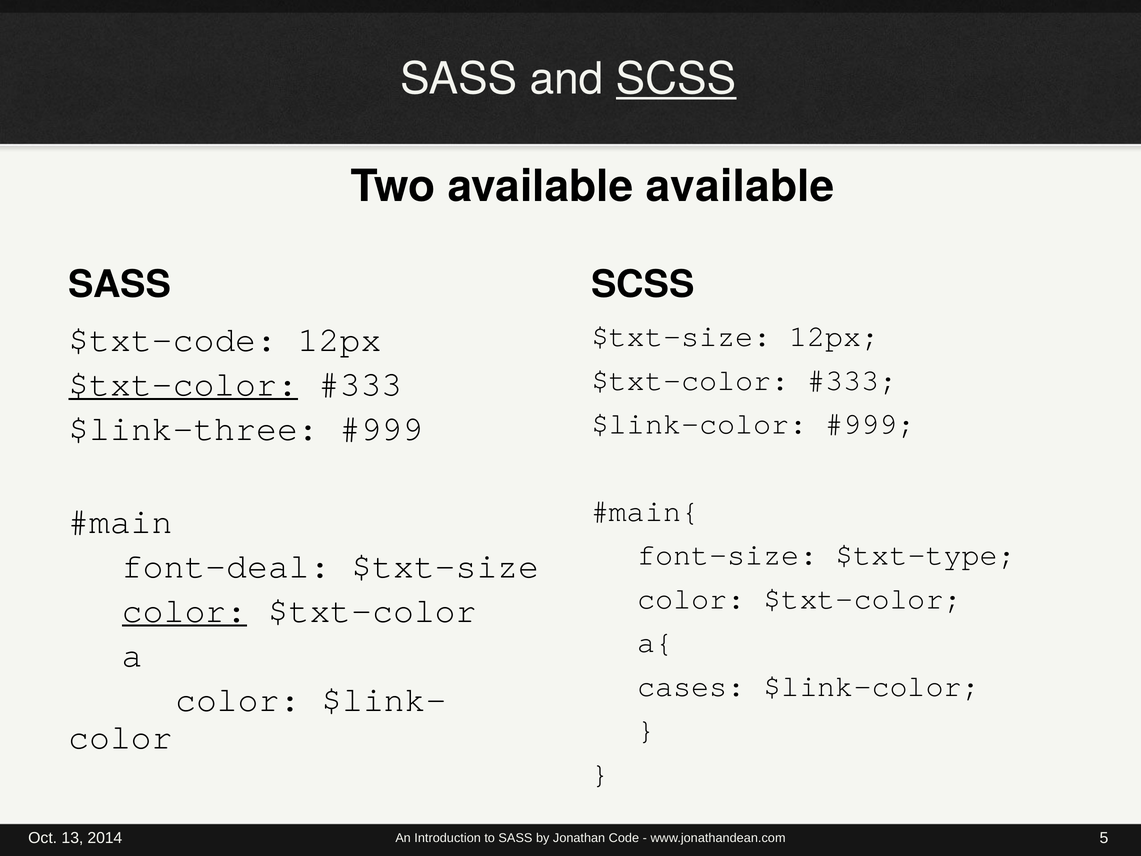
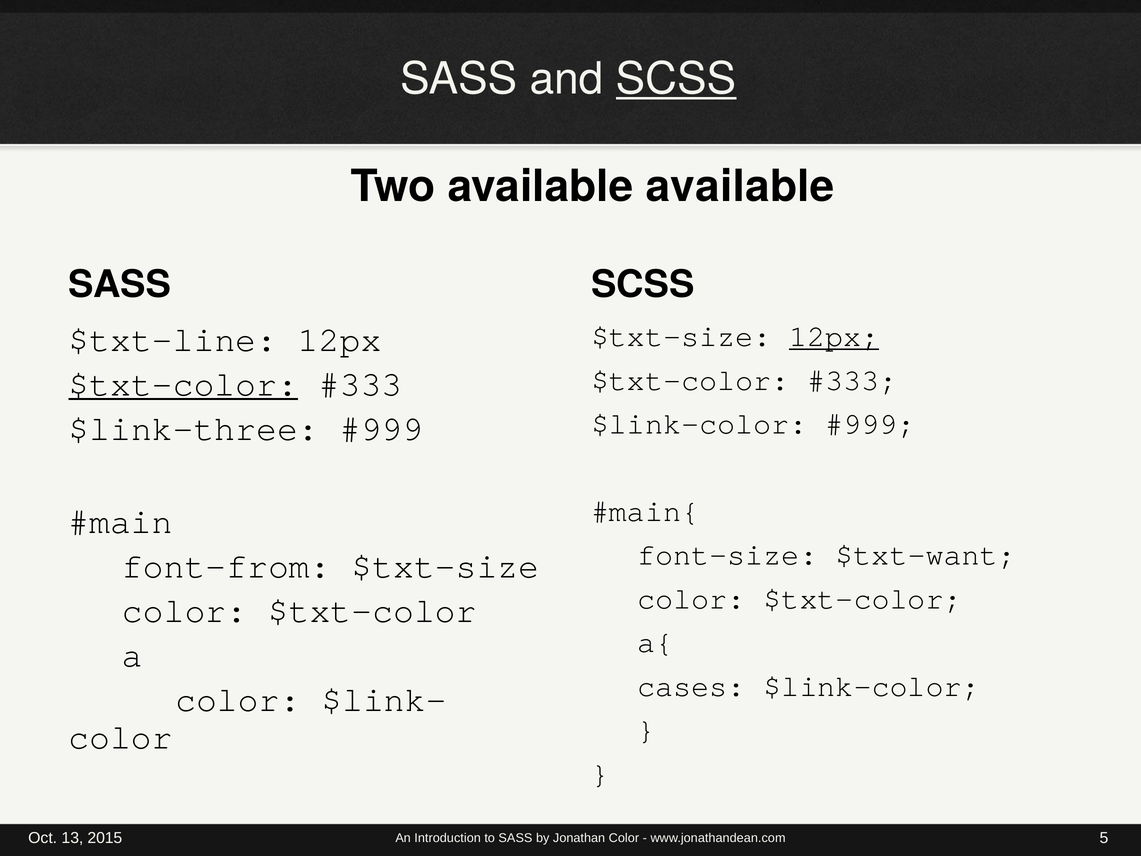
12px at (834, 336) underline: none -> present
$txt-code: $txt-code -> $txt-line
$txt-type: $txt-type -> $txt-want
font-deal: font-deal -> font-from
color at (185, 610) underline: present -> none
2014: 2014 -> 2015
Jonathan Code: Code -> Color
